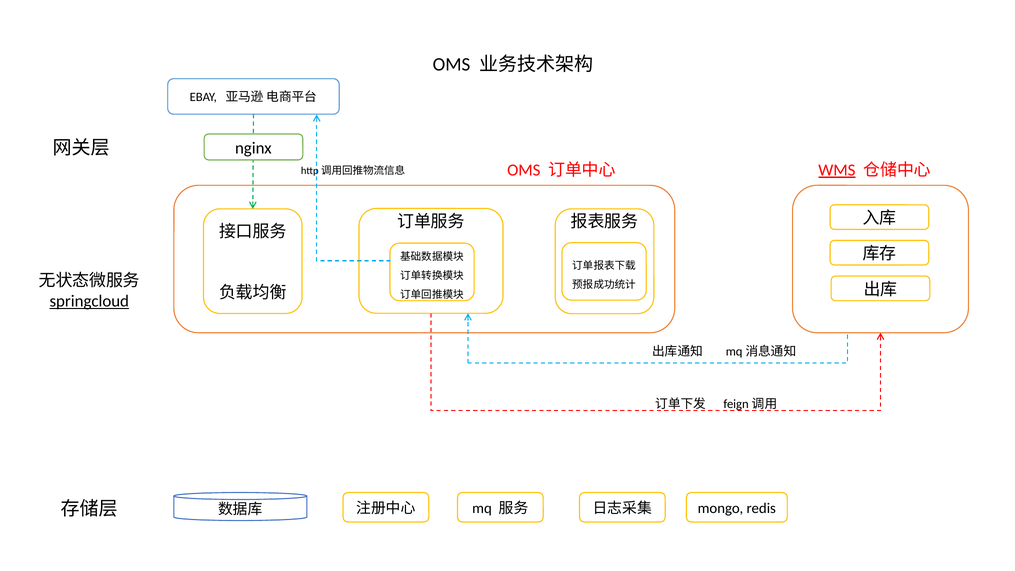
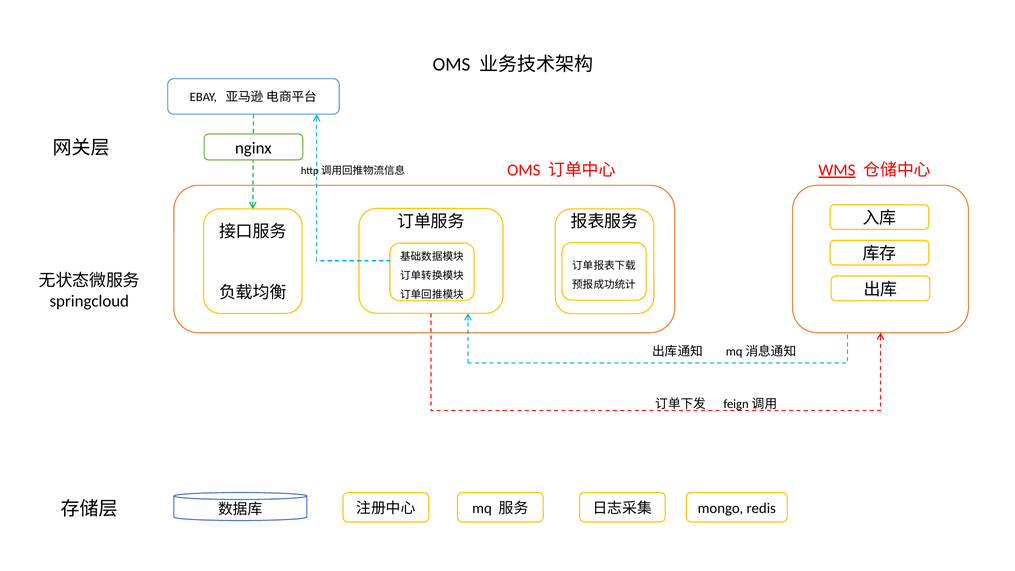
springcloud underline: present -> none
